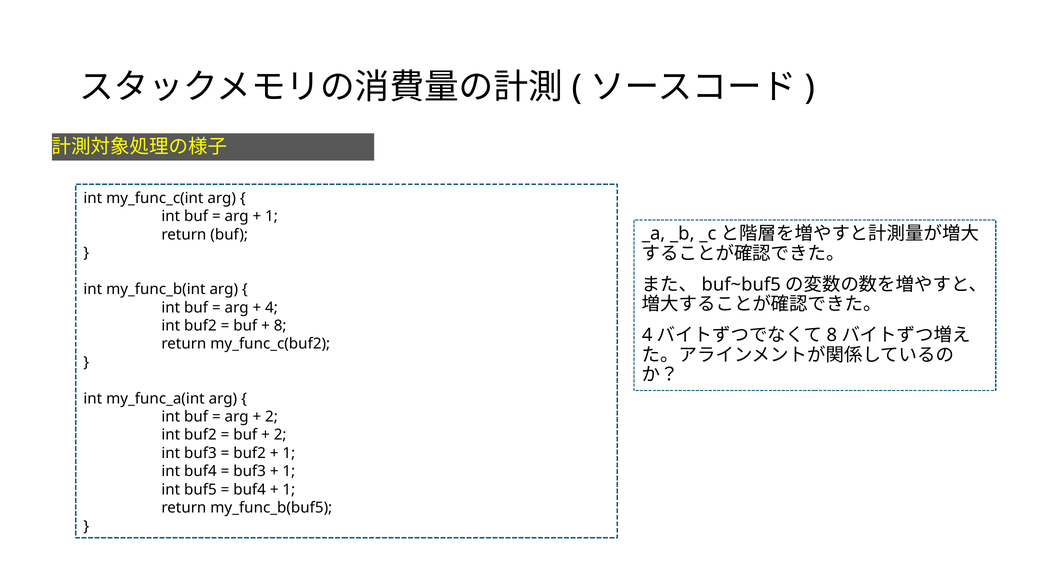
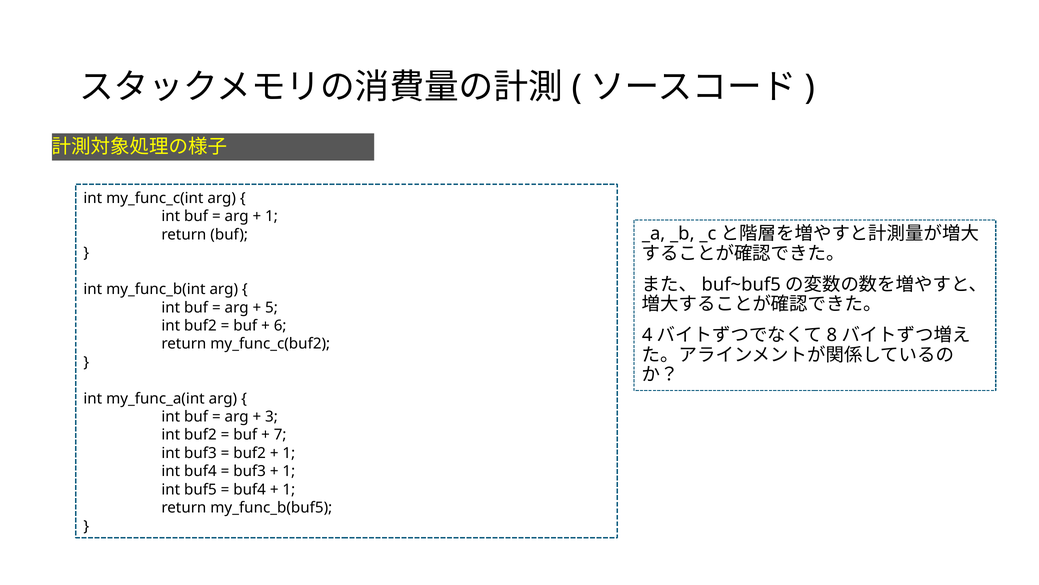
4: 4 -> 5
8: 8 -> 6
2 at (271, 416): 2 -> 3
2 at (280, 435): 2 -> 7
